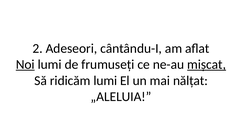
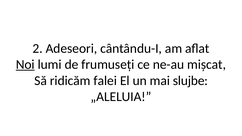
mișcat underline: present -> none
ridicăm lumi: lumi -> falei
nălțat: nălțat -> slujbe
